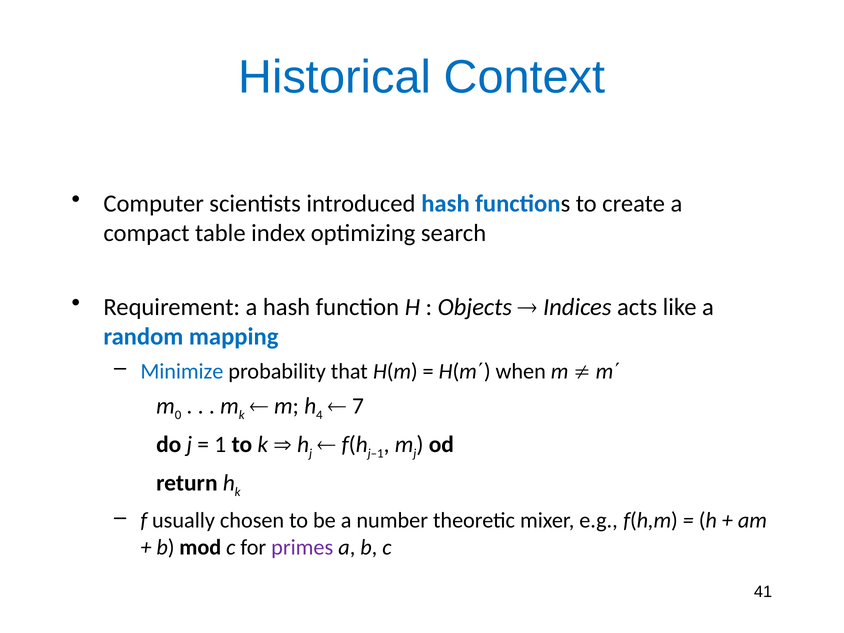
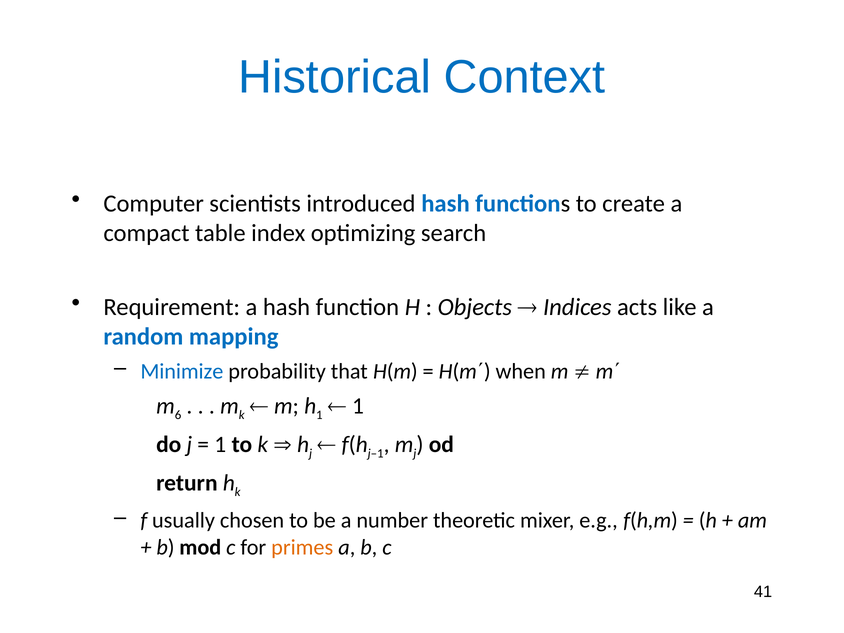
0: 0 -> 6
h 4: 4 -> 1
7 at (358, 406): 7 -> 1
primes colour: purple -> orange
